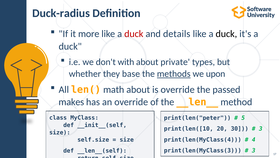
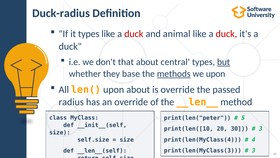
it more: more -> types
details: details -> animal
duck at (226, 34) colour: black -> red
with: with -> that
private: private -> central
but underline: none -> present
len( math: math -> upon
makes: makes -> radius
